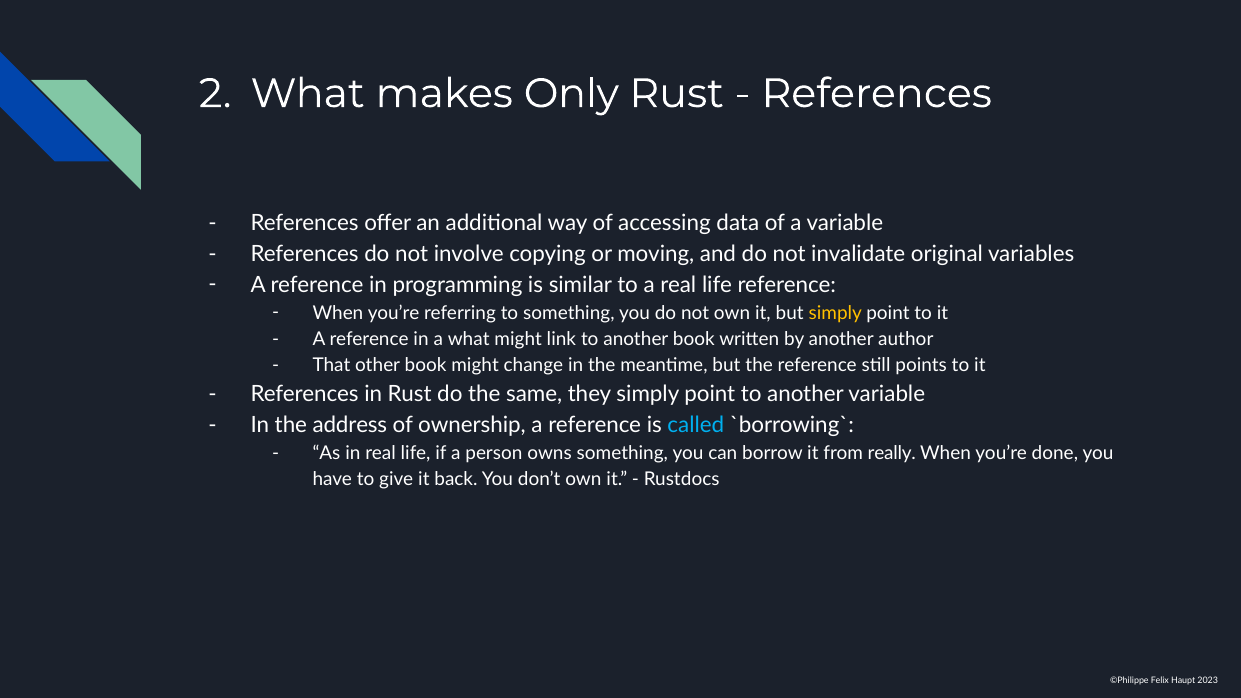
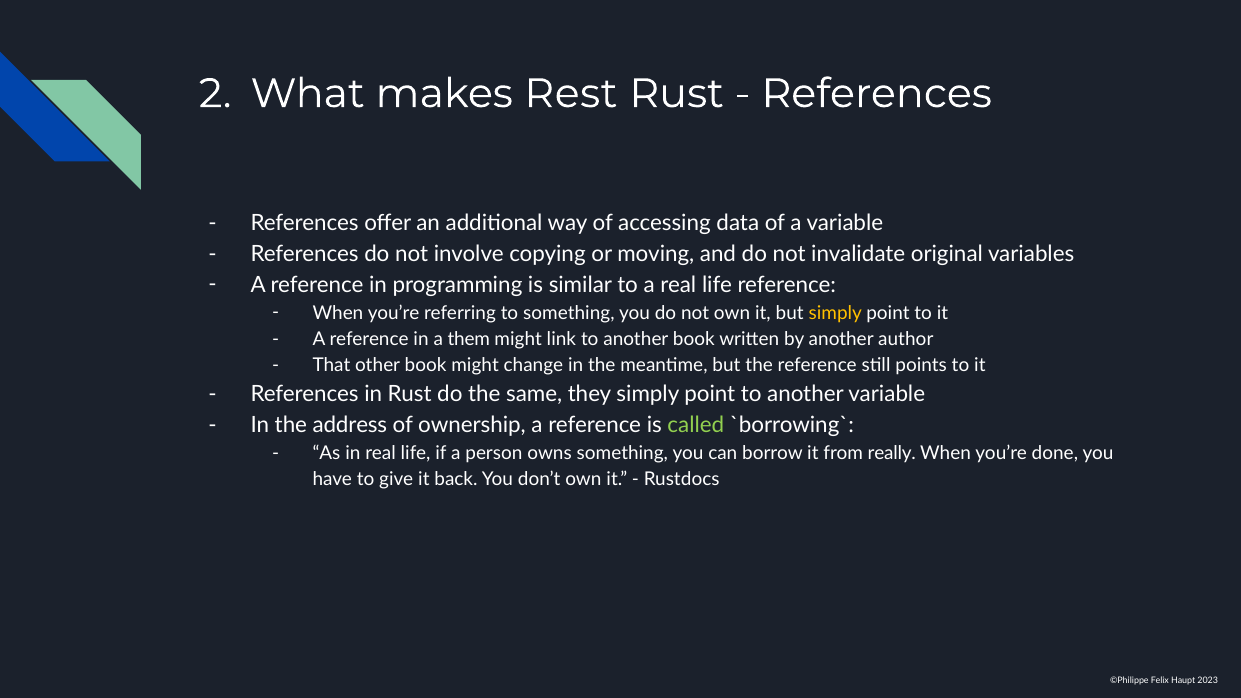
Only: Only -> Rest
a what: what -> them
called colour: light blue -> light green
